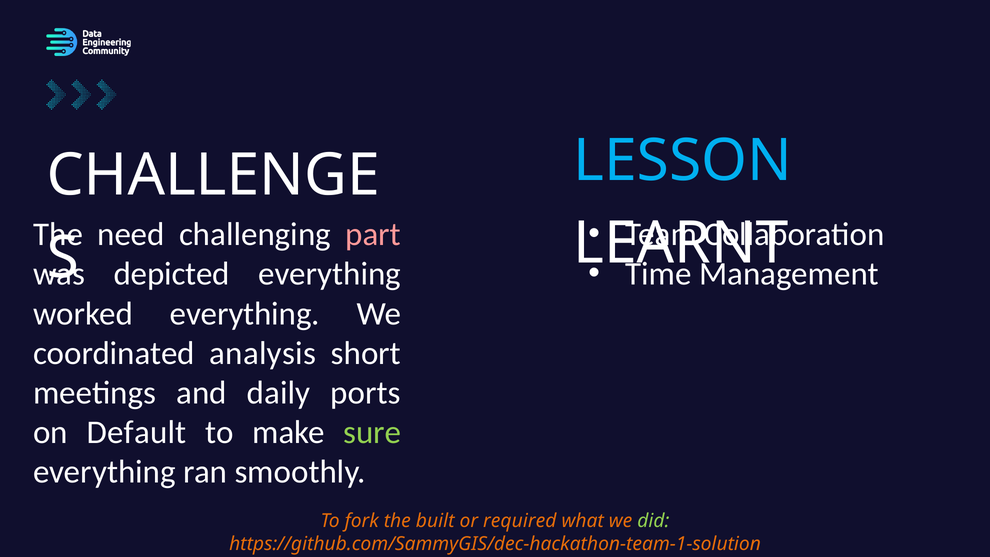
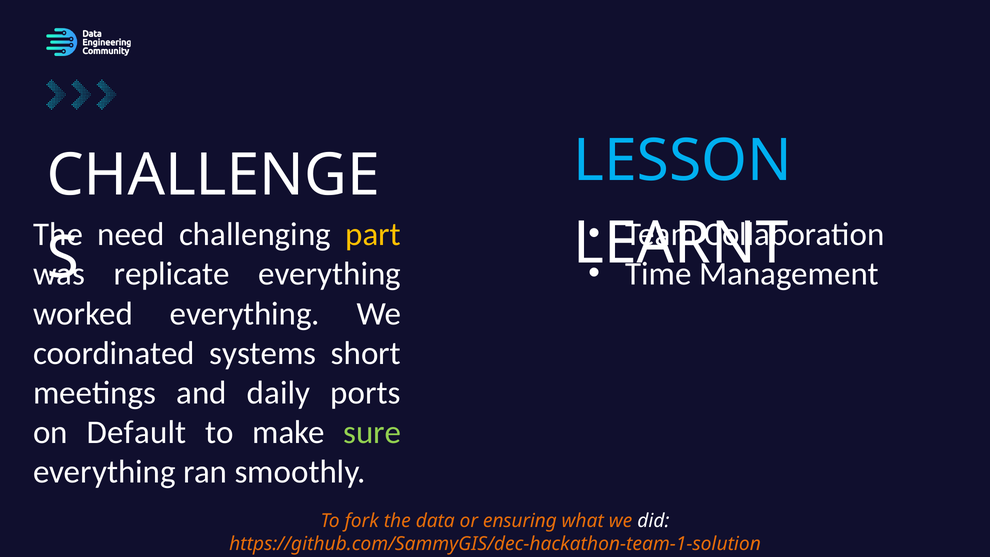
part colour: pink -> yellow
depicted: depicted -> replicate
analysis: analysis -> systems
built: built -> data
required: required -> ensuring
did colour: light green -> white
